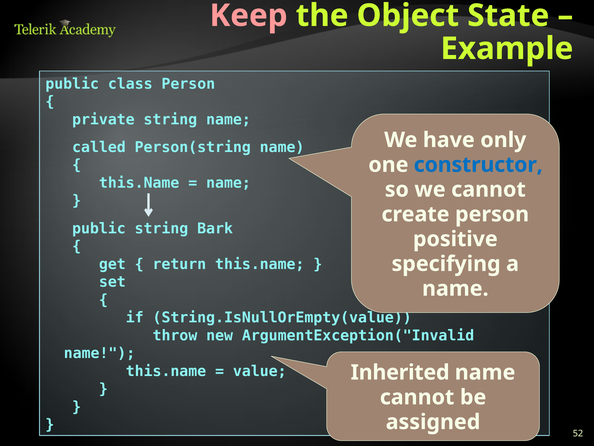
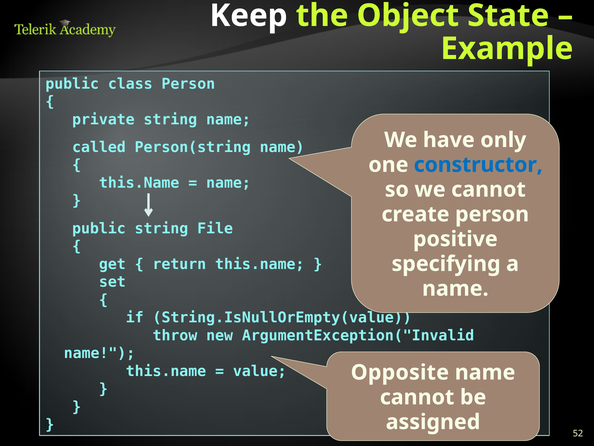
Keep colour: pink -> white
Bark: Bark -> File
Inherited: Inherited -> Opposite
